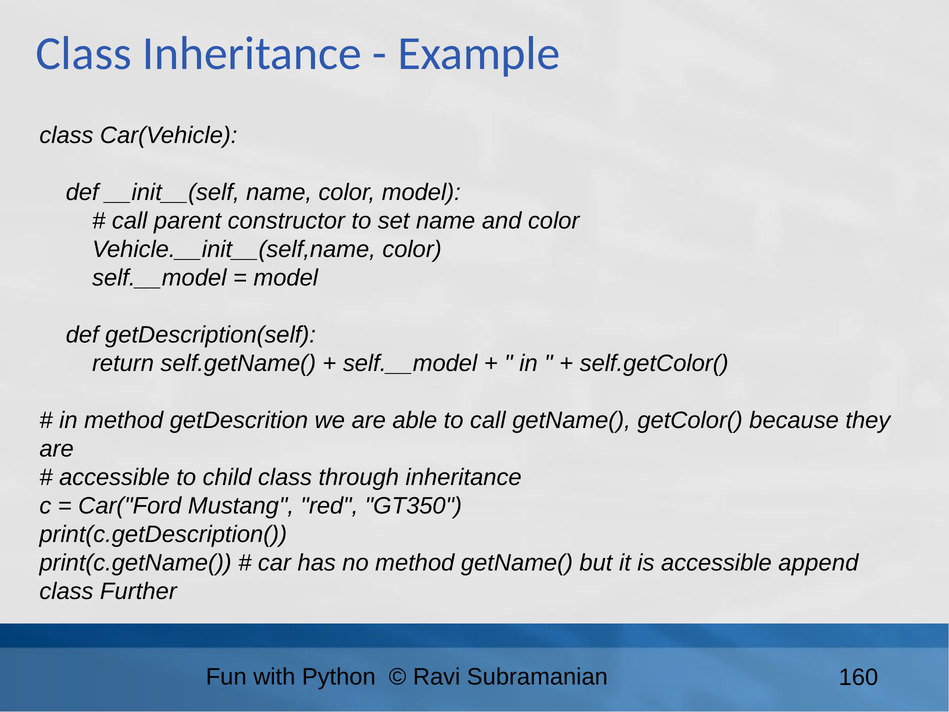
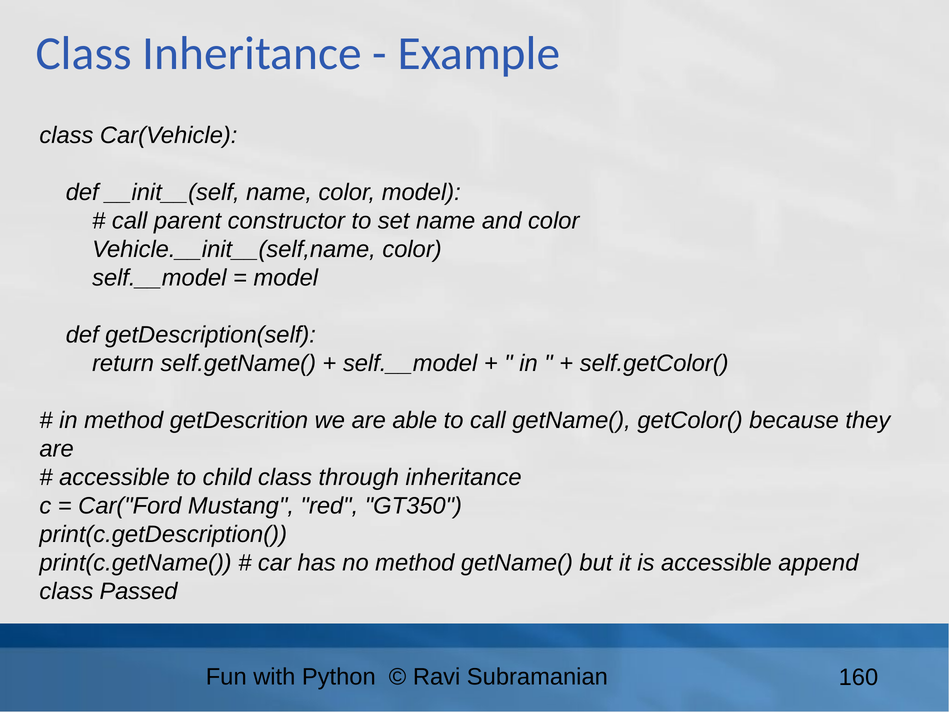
Further: Further -> Passed
